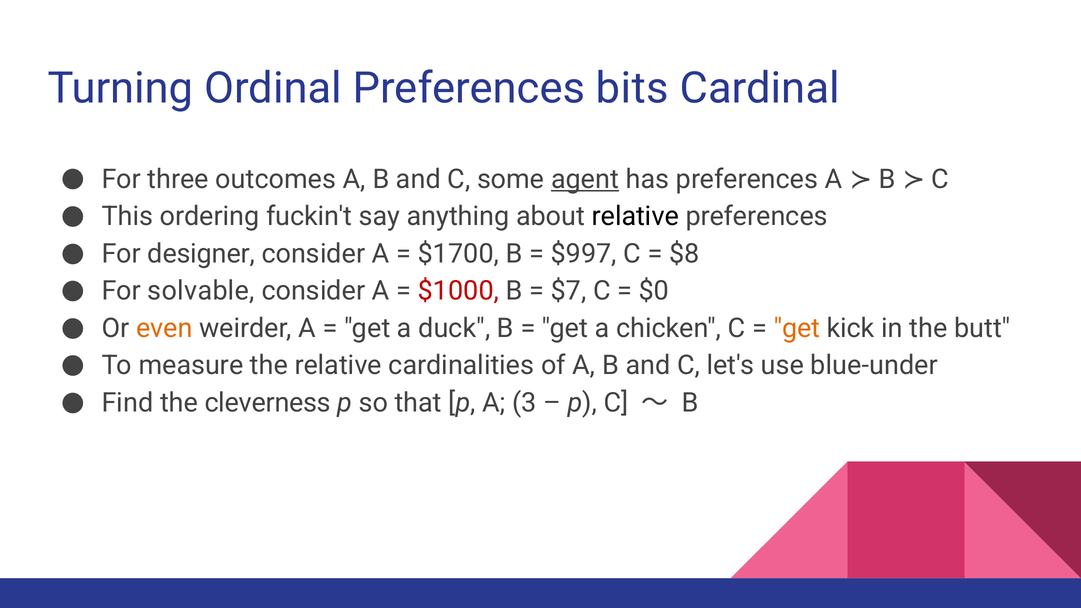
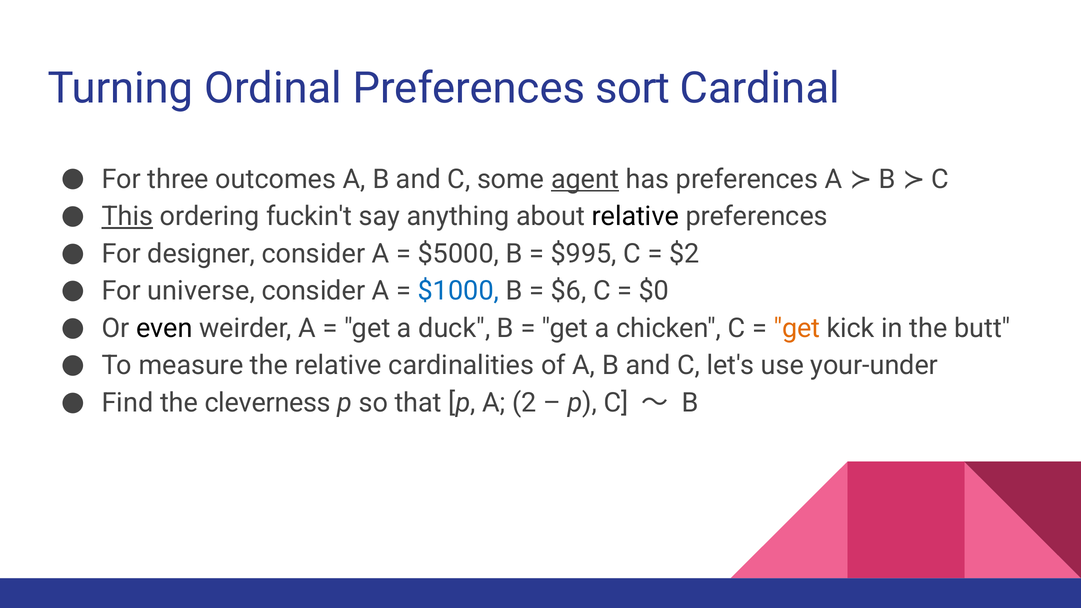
bits: bits -> sort
This underline: none -> present
$1700: $1700 -> $5000
$997: $997 -> $995
$8: $8 -> $2
solvable: solvable -> universe
$1000 colour: red -> blue
$7: $7 -> $6
even colour: orange -> black
blue-under: blue-under -> your-under
3: 3 -> 2
